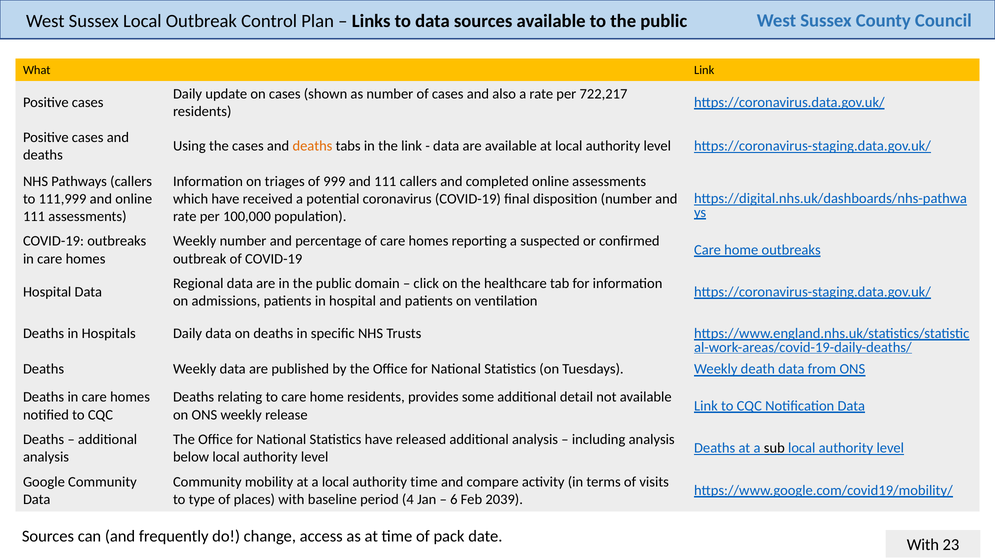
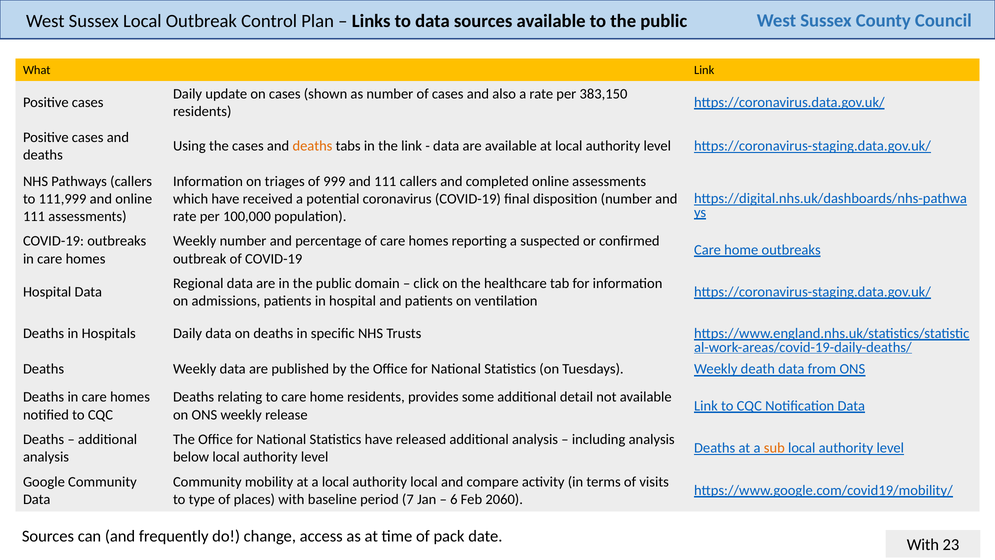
722,217: 722,217 -> 383,150
sub colour: black -> orange
authority time: time -> local
4: 4 -> 7
2039: 2039 -> 2060
